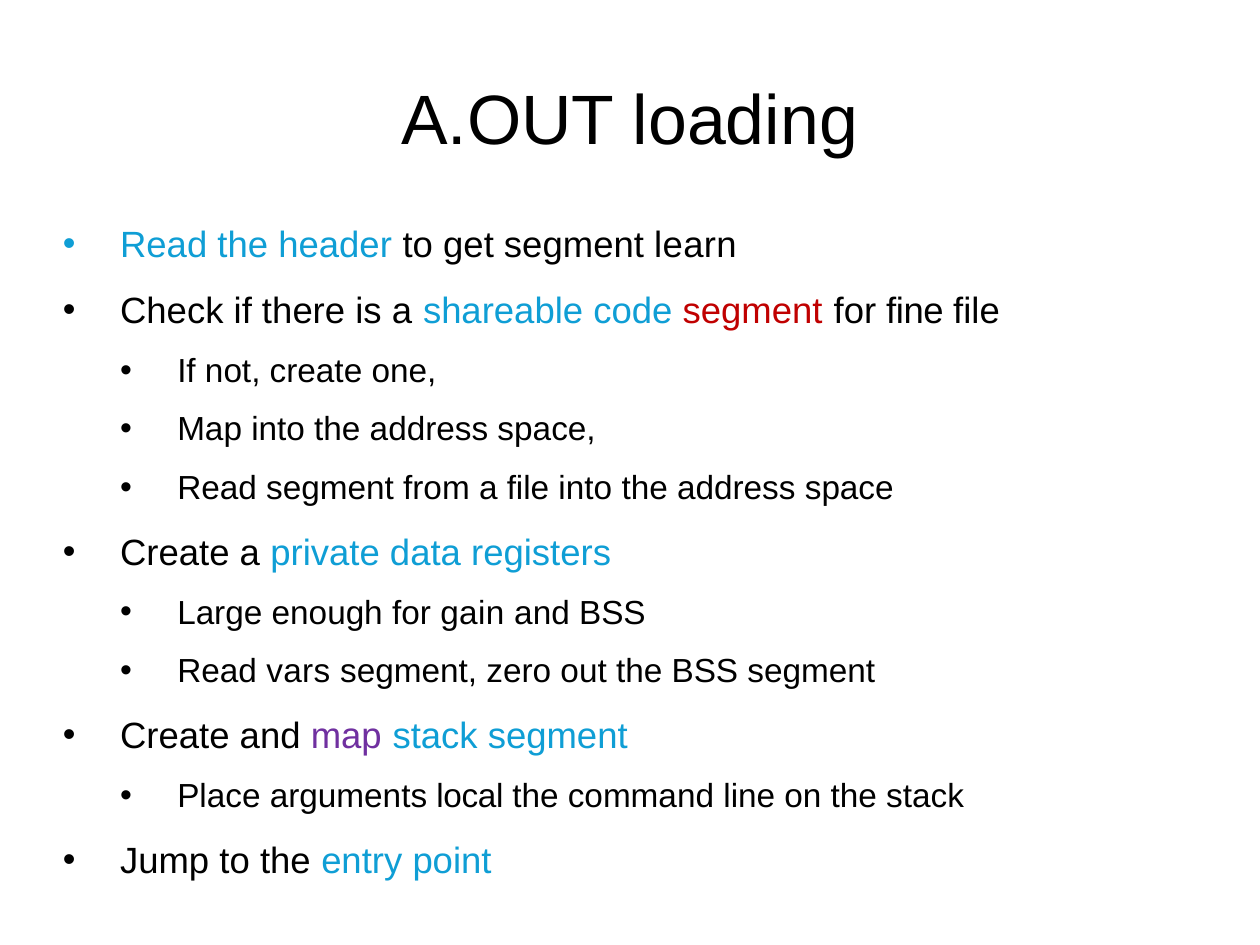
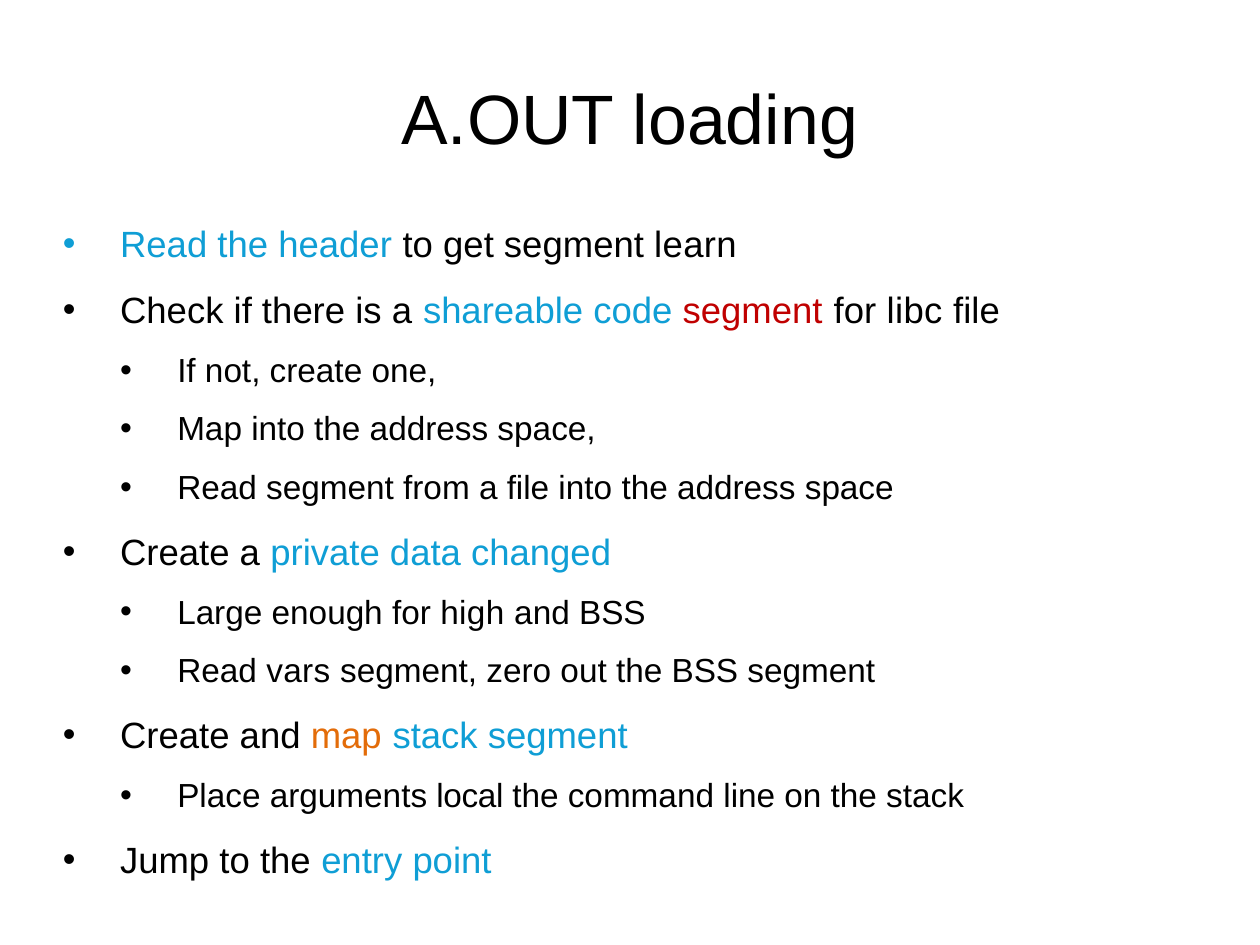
fine: fine -> libc
registers: registers -> changed
gain: gain -> high
map at (346, 737) colour: purple -> orange
